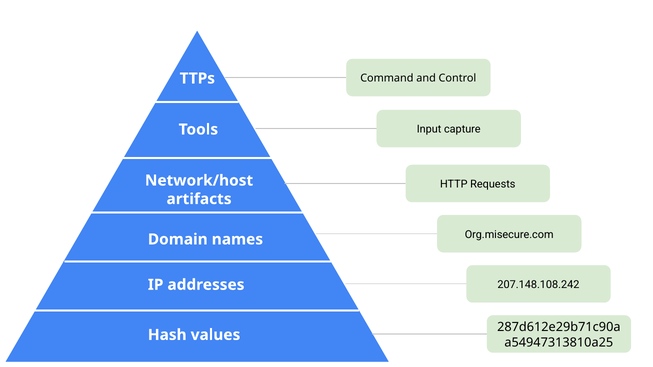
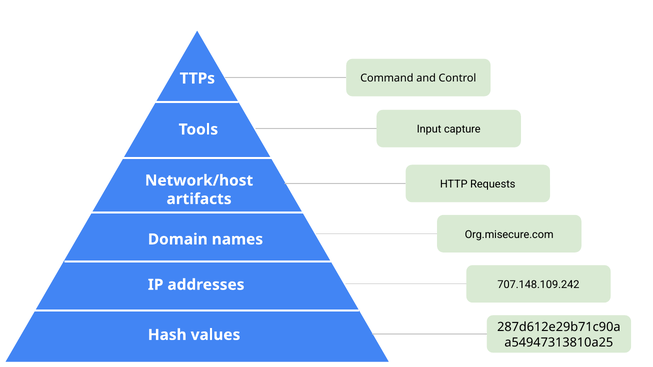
207.148.108.242: 207.148.108.242 -> 707.148.109.242
